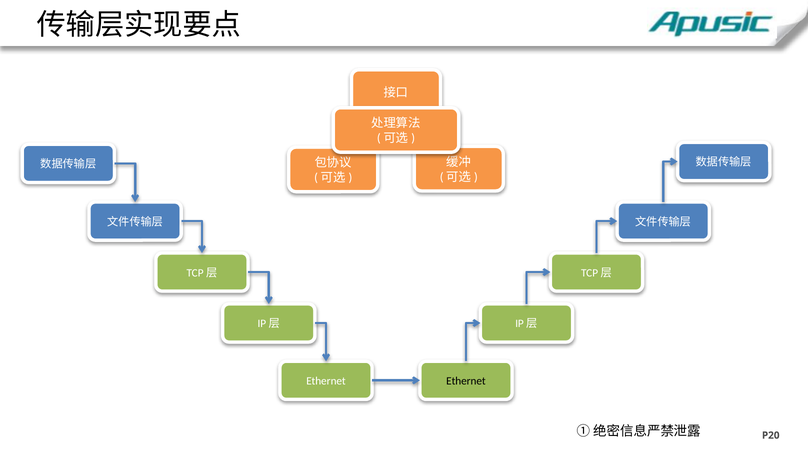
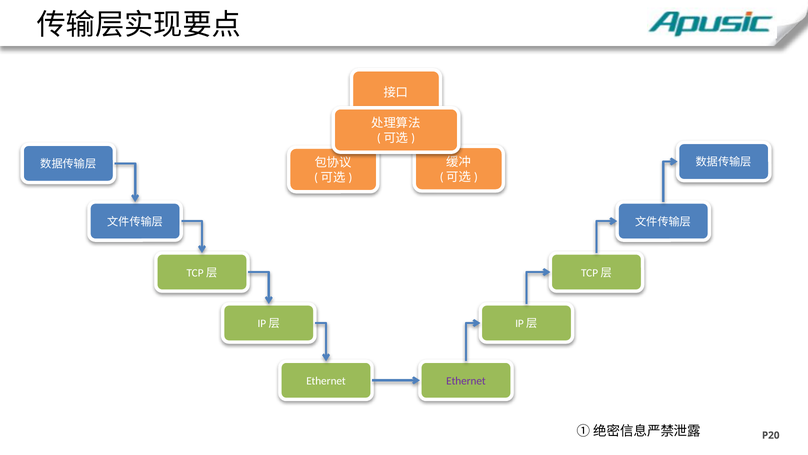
Ethernet at (466, 381) colour: black -> purple
